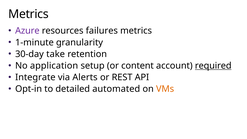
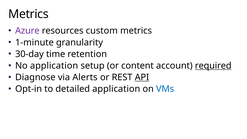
failures: failures -> custom
take: take -> time
Integrate: Integrate -> Diagnose
API underline: none -> present
detailed automated: automated -> application
VMs colour: orange -> blue
